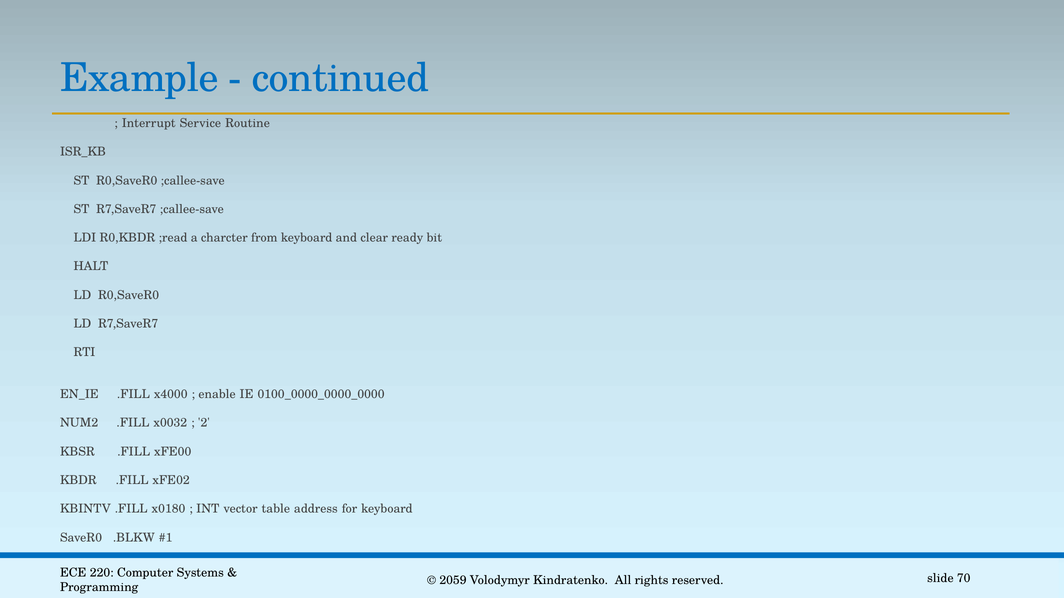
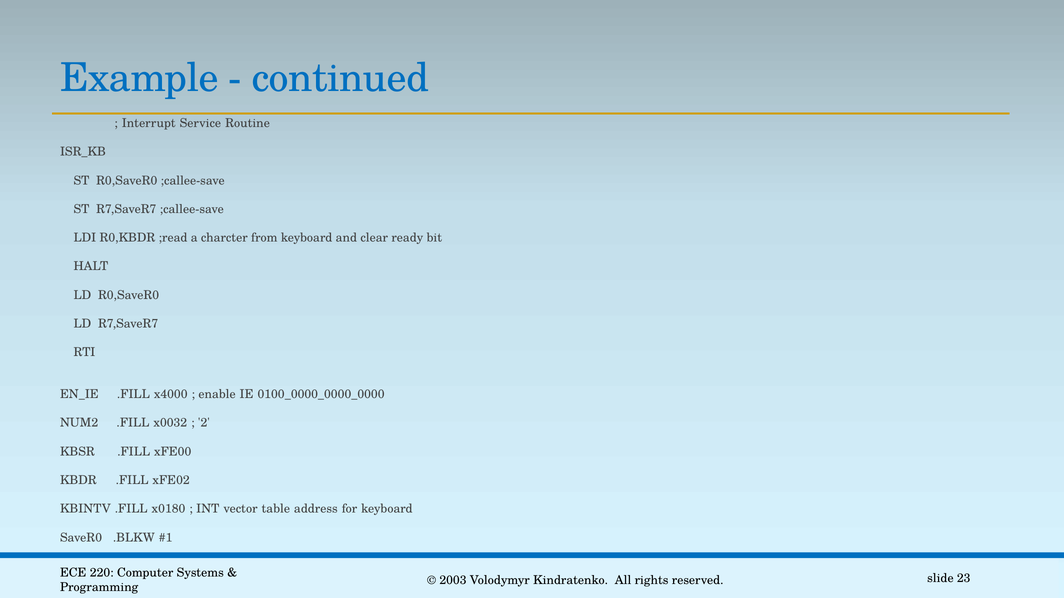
2059: 2059 -> 2003
70: 70 -> 23
